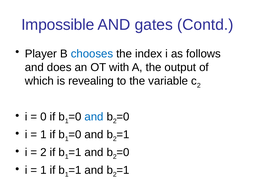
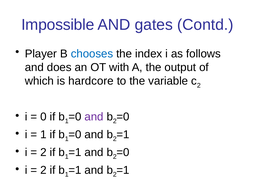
revealing: revealing -> hardcore
and at (94, 116) colour: blue -> purple
1 at (43, 169): 1 -> 2
